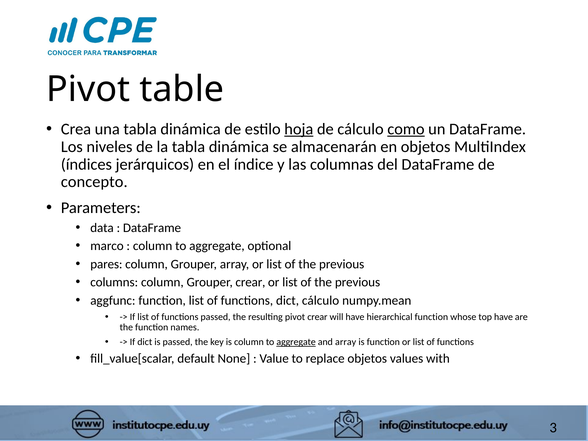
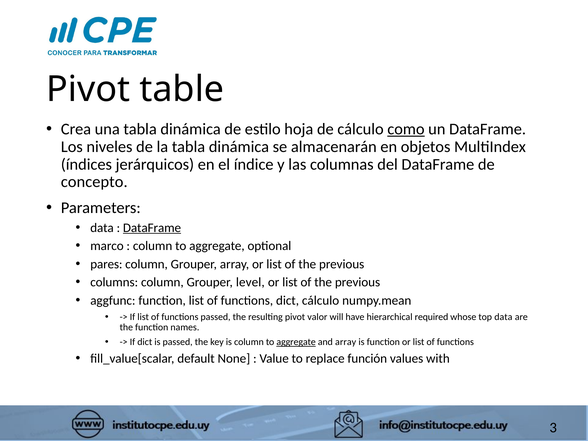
hoja underline: present -> none
DataFrame at (152, 228) underline: none -> present
Grouper crear: crear -> level
pivot crear: crear -> valor
hierarchical function: function -> required
top have: have -> data
replace objetos: objetos -> función
